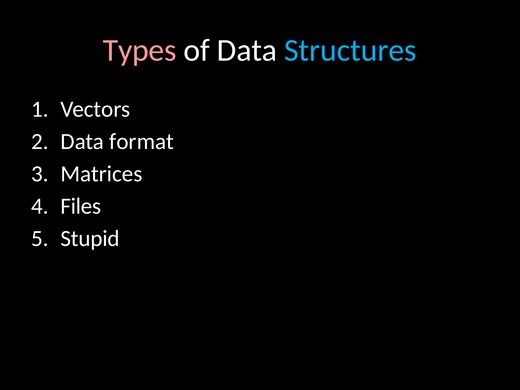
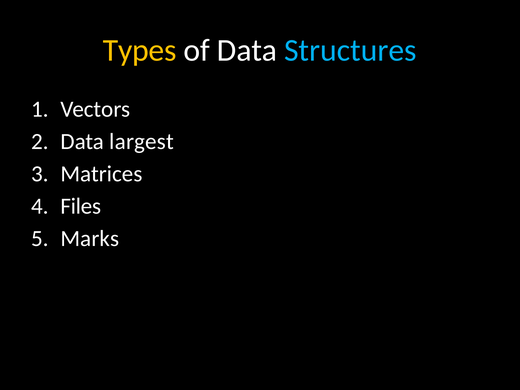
Types colour: pink -> yellow
format: format -> largest
Stupid: Stupid -> Marks
